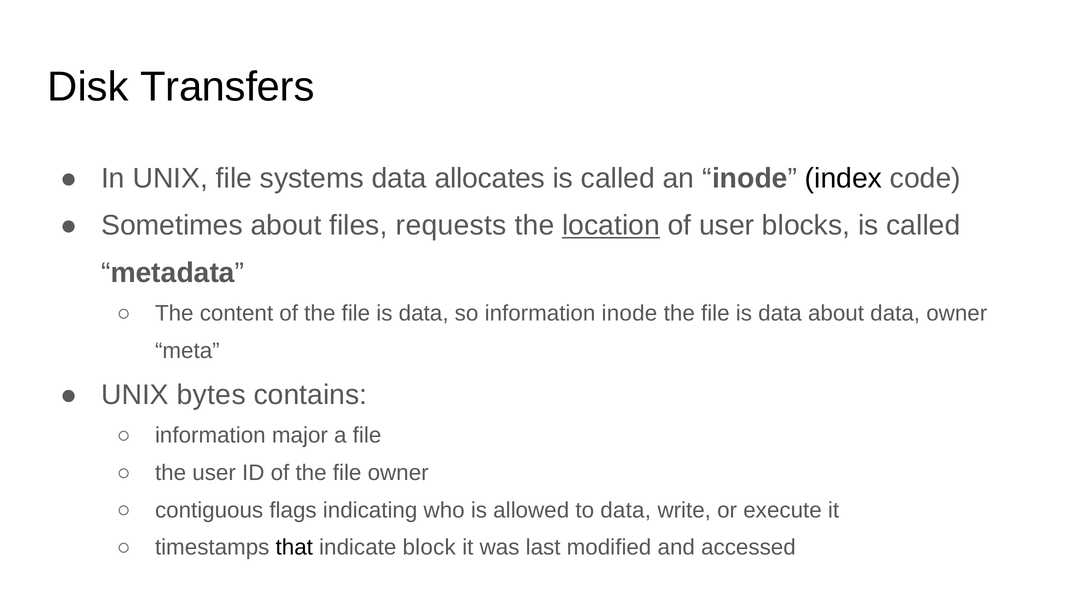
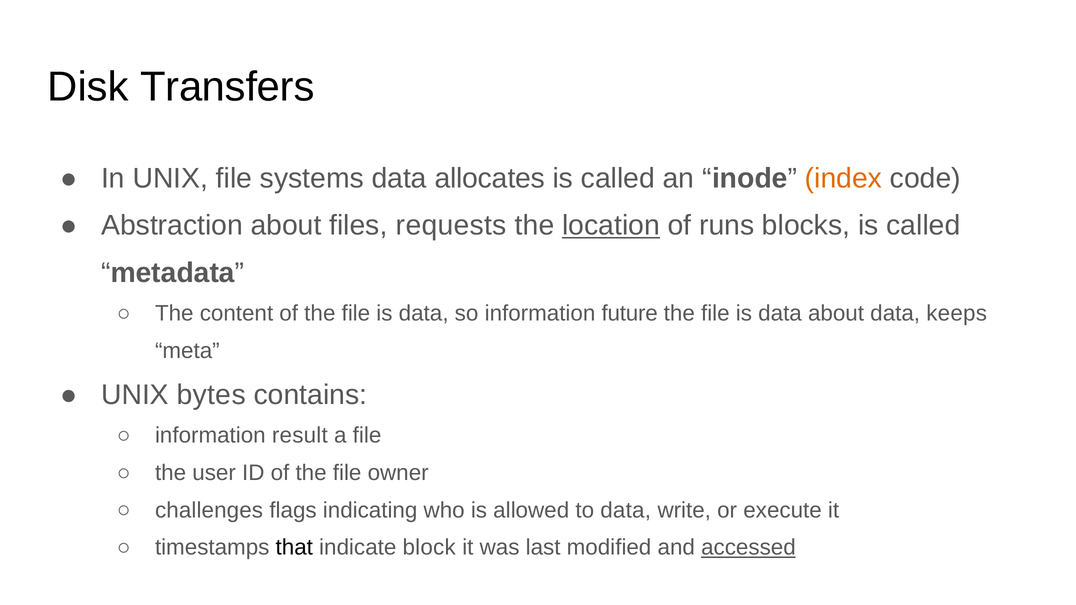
index colour: black -> orange
Sometimes: Sometimes -> Abstraction
of user: user -> runs
information inode: inode -> future
data owner: owner -> keeps
major: major -> result
contiguous: contiguous -> challenges
accessed underline: none -> present
